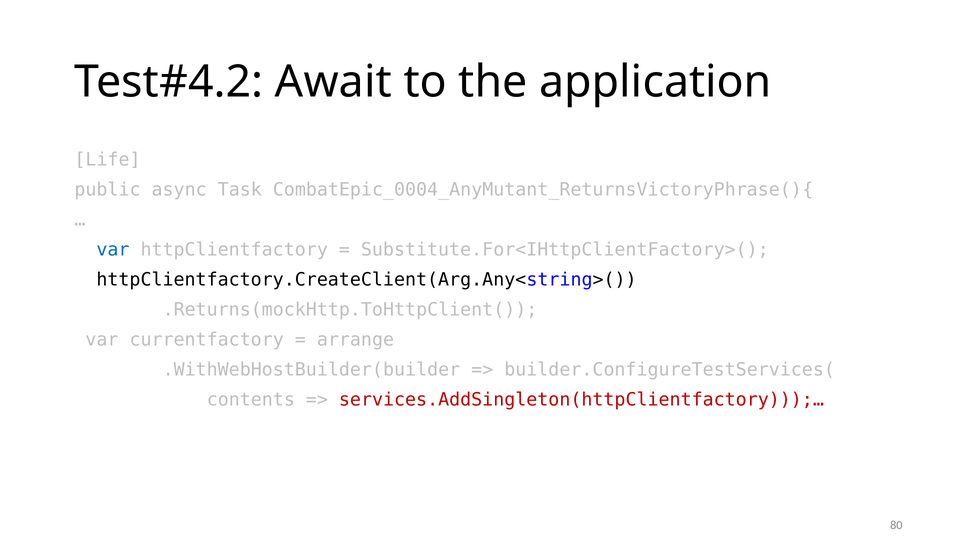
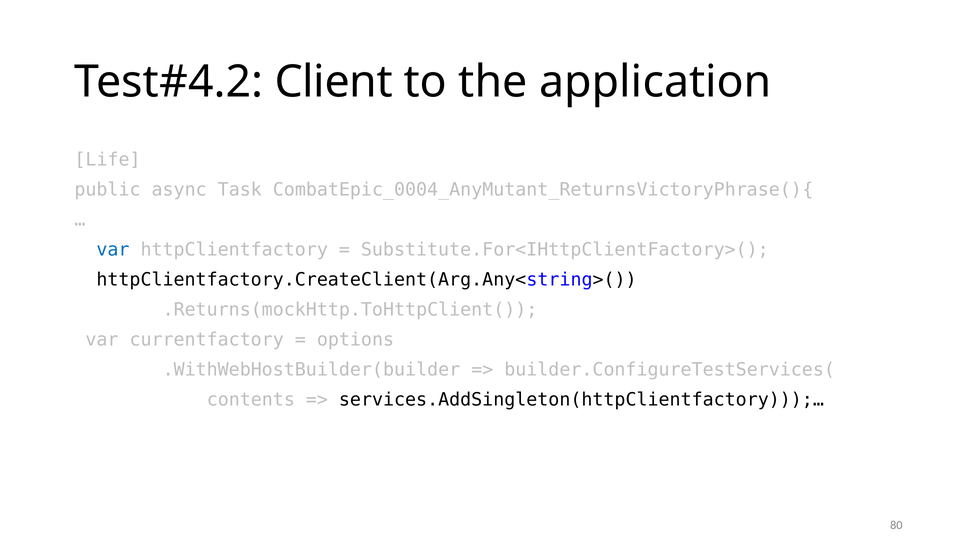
Await: Await -> Client
arrange: arrange -> options
services.AddSingleton(httpClientfactory)));… colour: red -> black
